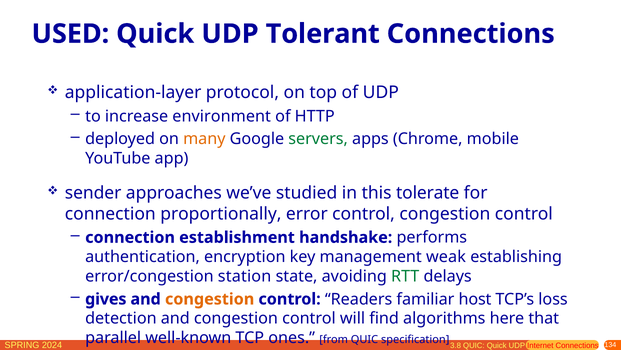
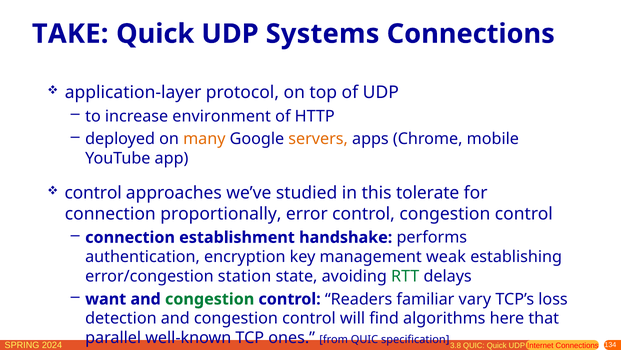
USED: USED -> TAKE
Tolerant: Tolerant -> Systems
servers colour: green -> orange
sender at (93, 193): sender -> control
gives: gives -> want
congestion at (210, 299) colour: orange -> green
host: host -> vary
